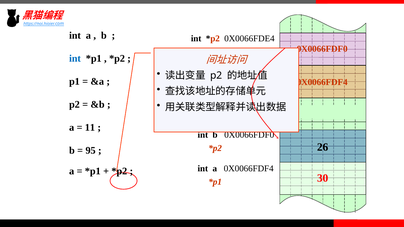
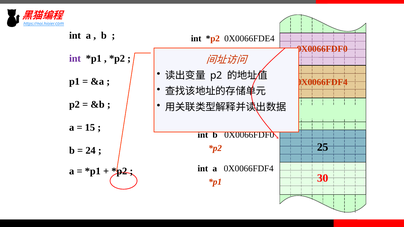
int at (75, 59) colour: blue -> purple
11: 11 -> 15
26: 26 -> 25
95: 95 -> 24
